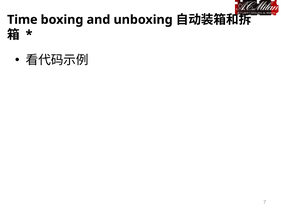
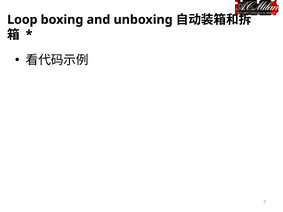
Time: Time -> Loop
